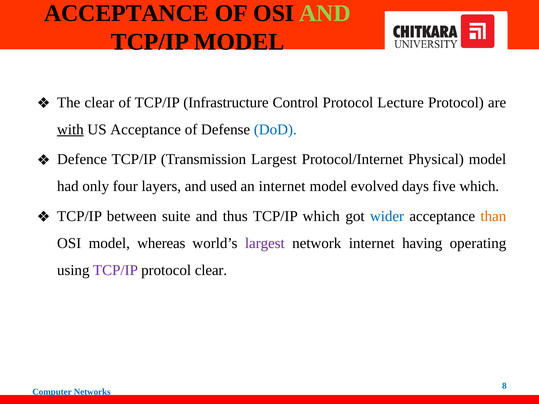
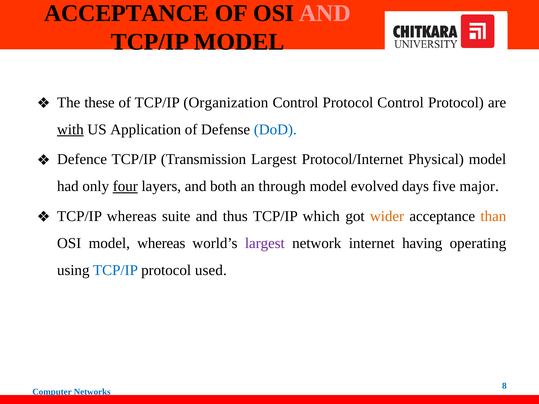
AND at (325, 13) colour: light green -> pink
The clear: clear -> these
Infrastructure: Infrastructure -> Organization
Protocol Lecture: Lecture -> Control
US Acceptance: Acceptance -> Application
four underline: none -> present
used: used -> both
an internet: internet -> through
five which: which -> major
TCP/IP between: between -> whereas
wider colour: blue -> orange
TCP/IP at (115, 270) colour: purple -> blue
protocol clear: clear -> used
